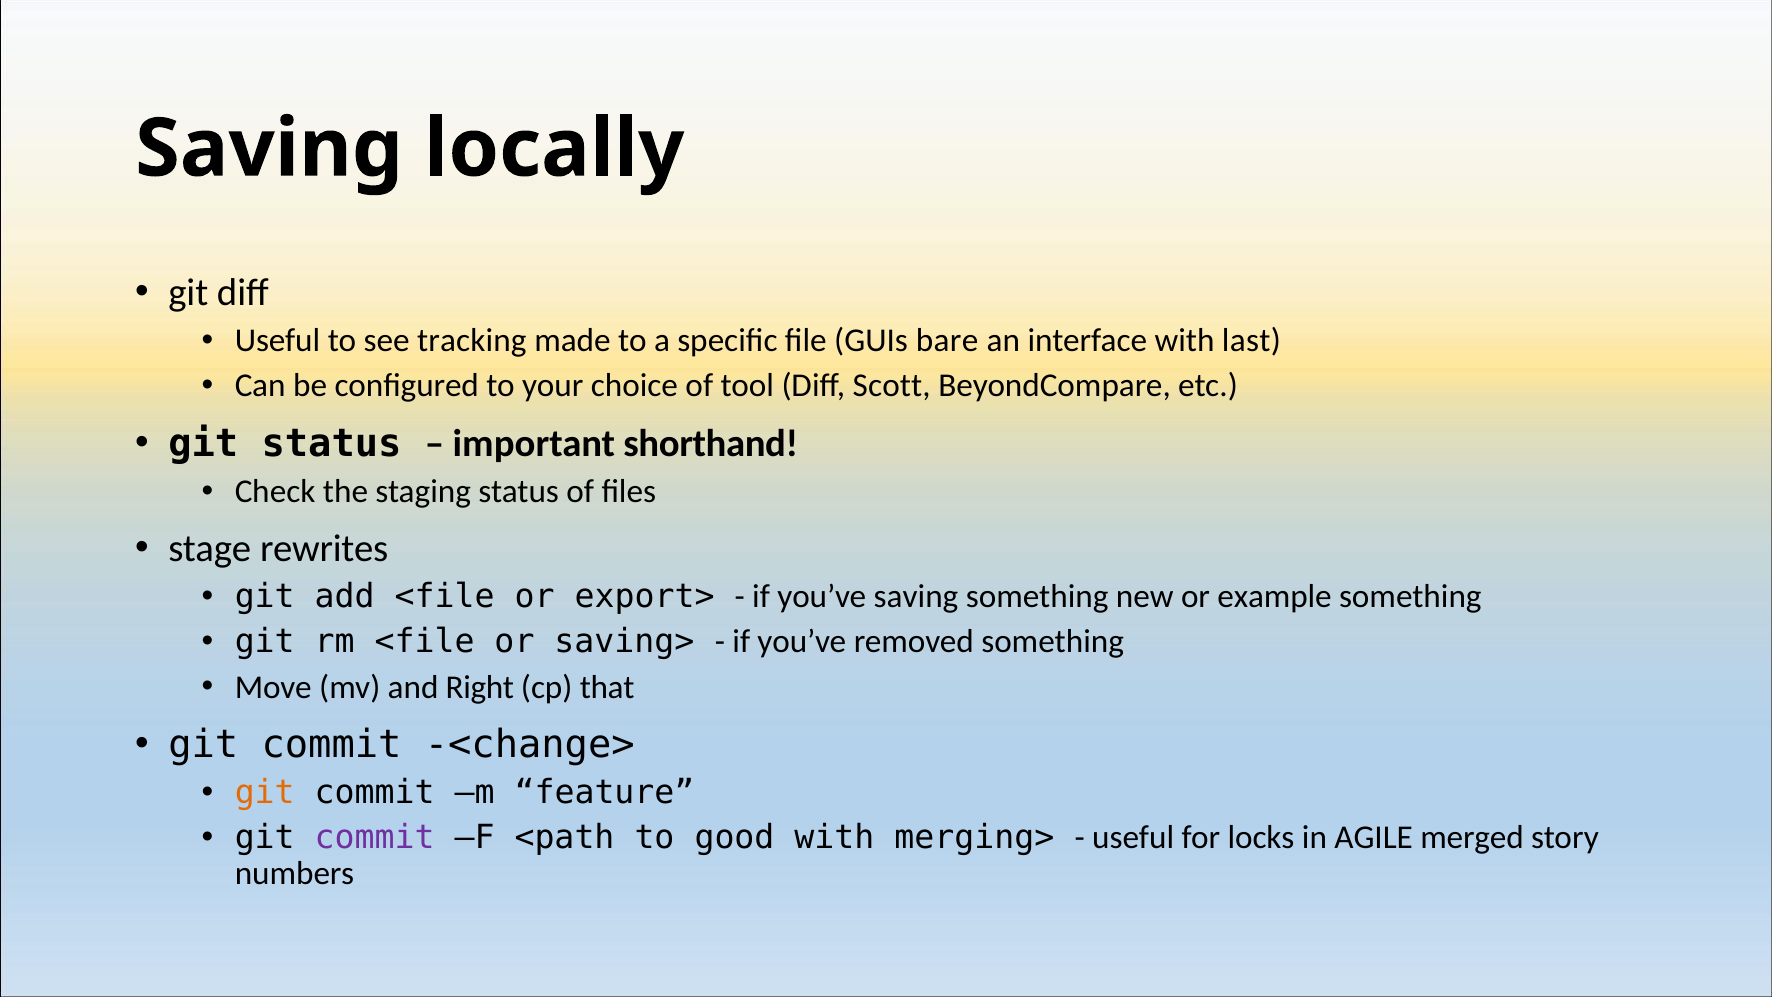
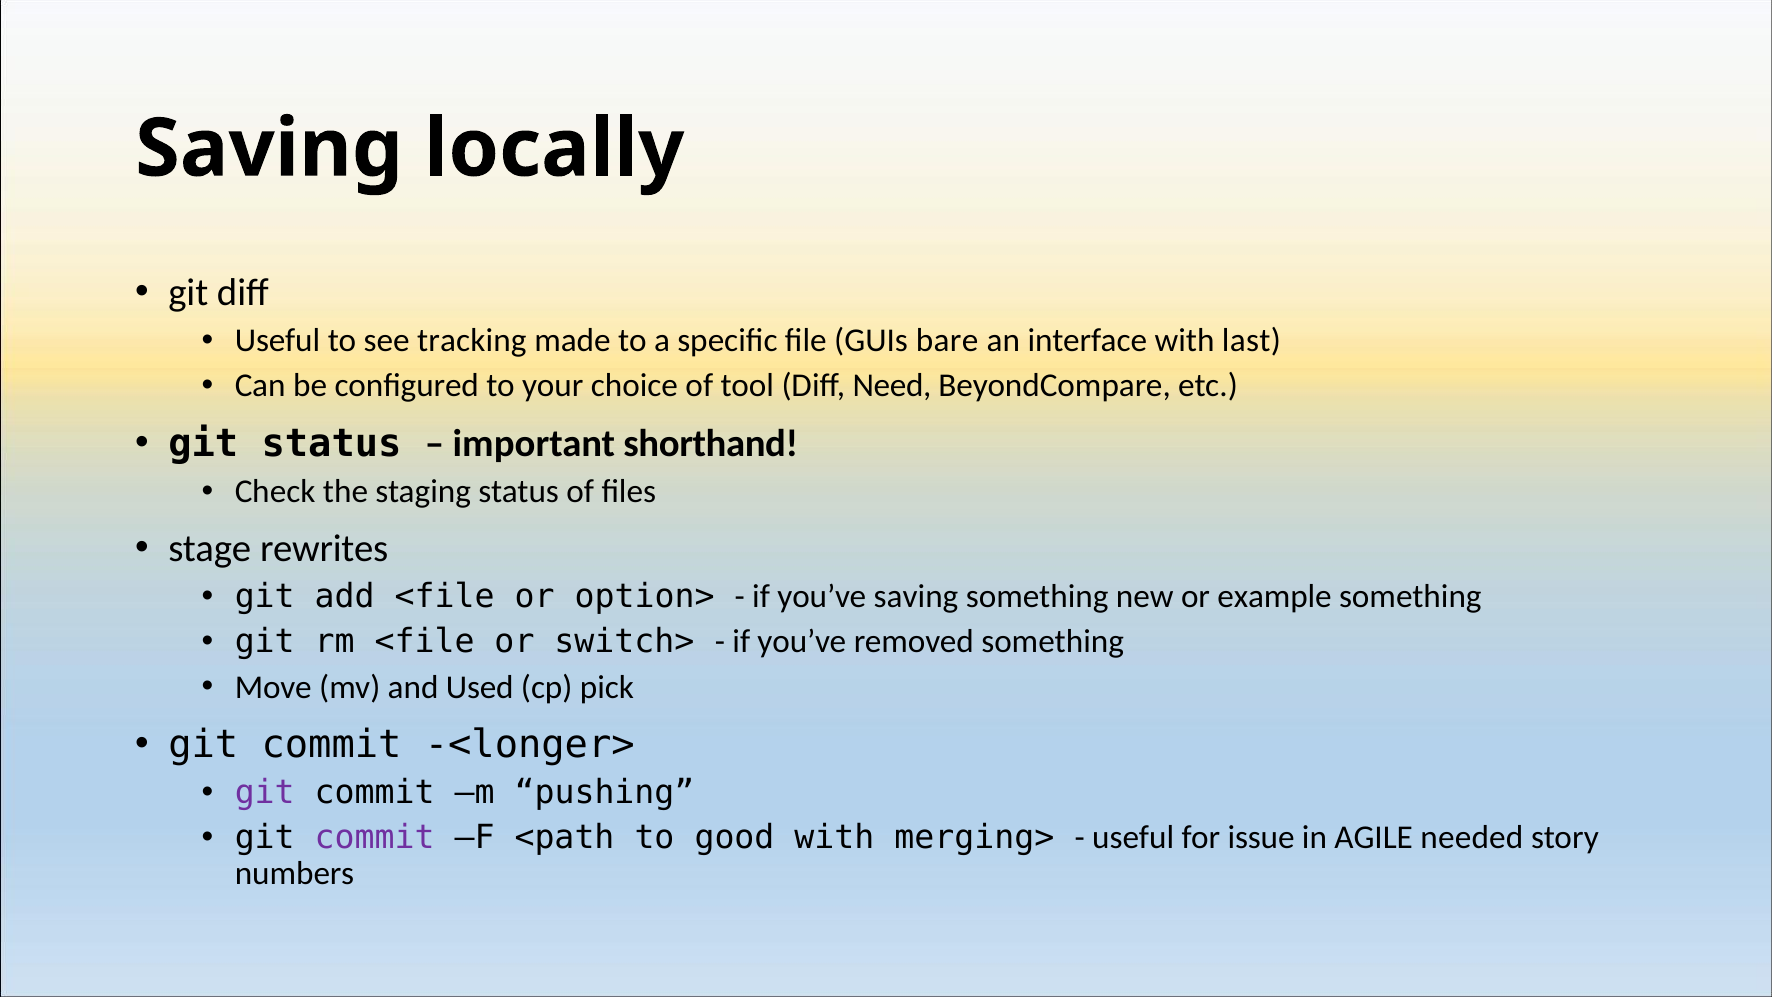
Scott: Scott -> Need
export>: export> -> option>
saving>: saving> -> switch>
Right: Right -> Used
that: that -> pick
-<change>: -<change> -> -<longer>
git at (265, 792) colour: orange -> purple
feature: feature -> pushing
locks: locks -> issue
merged: merged -> needed
